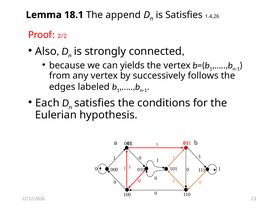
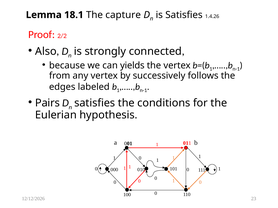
append: append -> capture
Each: Each -> Pairs
